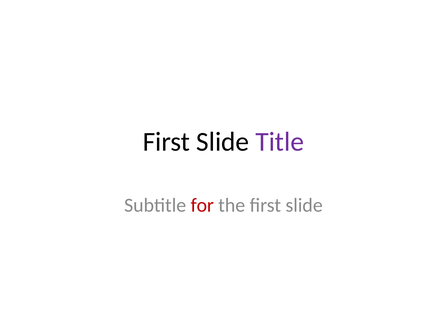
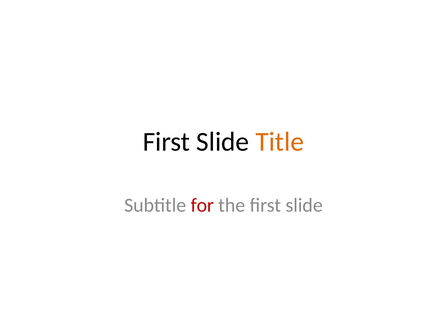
Title colour: purple -> orange
